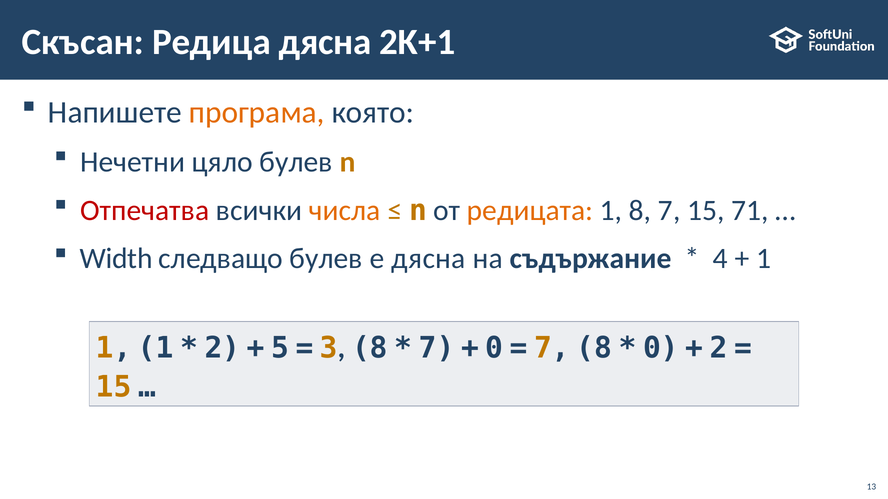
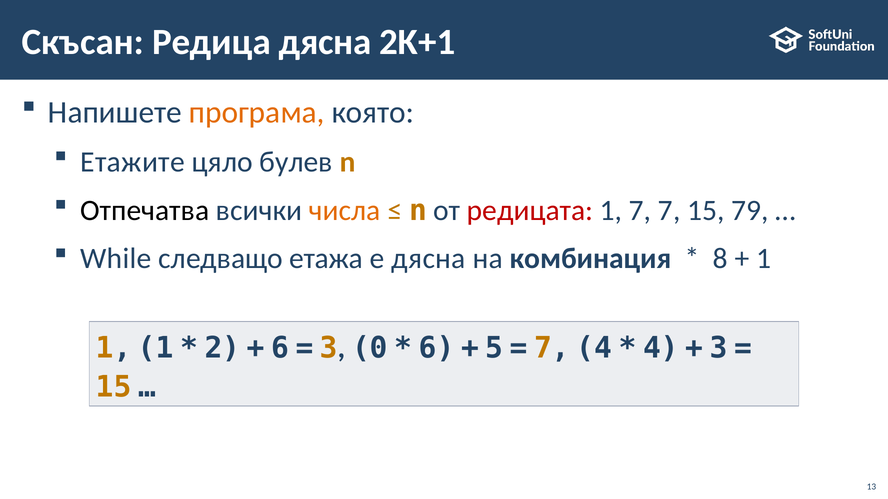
Нечетни: Нечетни -> Етажите
Отпечатва colour: red -> black
редицата colour: orange -> red
1 8: 8 -> 7
71: 71 -> 79
Width: Width -> While
следващо булев: булев -> етажа
съдържание: съдържание -> комбинация
4: 4 -> 8
5 at (280, 348): 5 -> 6
3 8: 8 -> 0
7 at (437, 348): 7 -> 6
0 at (494, 348): 0 -> 5
7 8: 8 -> 4
0 at (661, 348): 0 -> 4
2 at (719, 348): 2 -> 3
